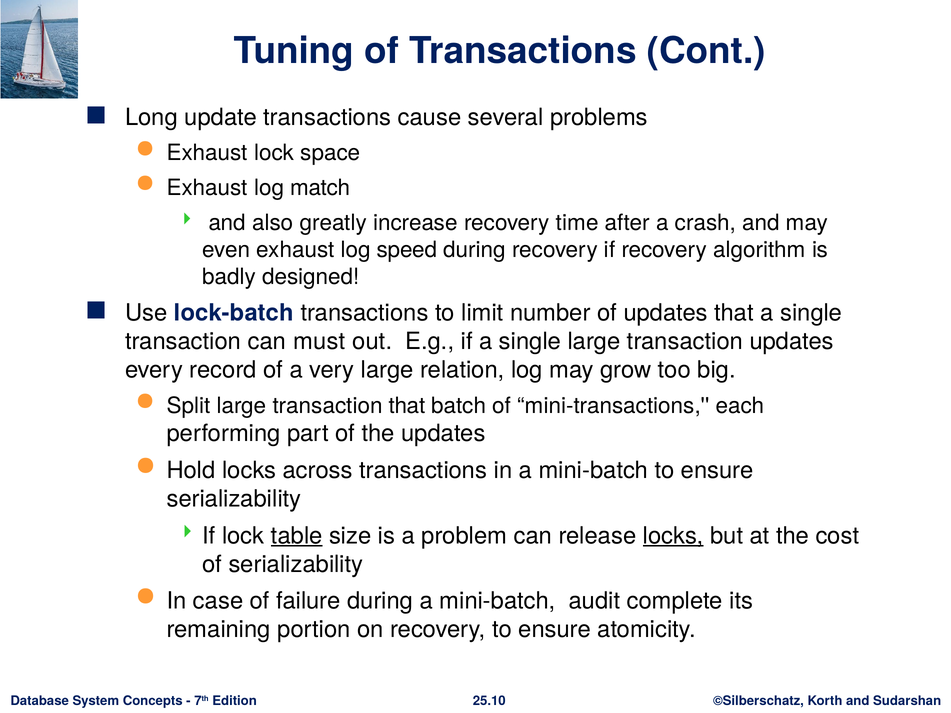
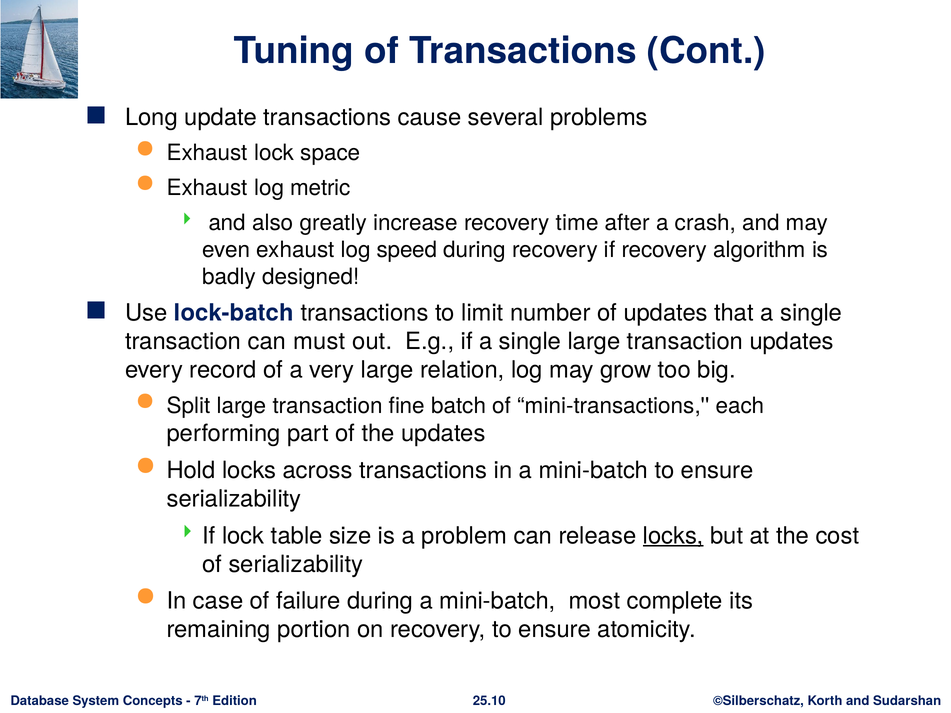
match: match -> metric
transaction that: that -> fine
table underline: present -> none
audit: audit -> most
